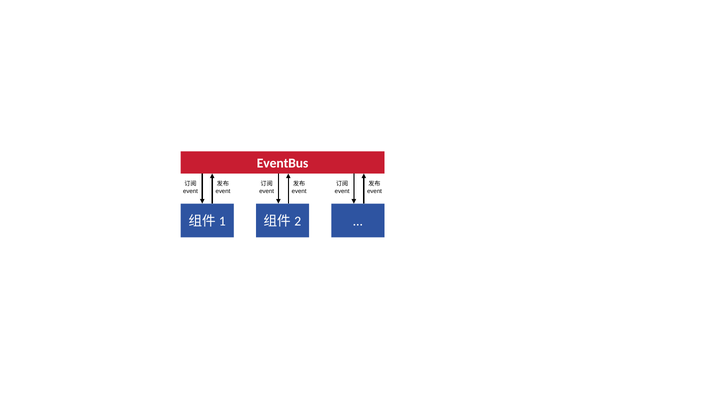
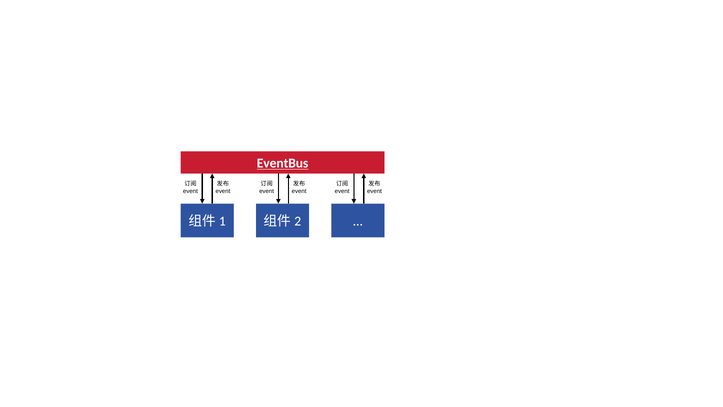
EventBus underline: none -> present
